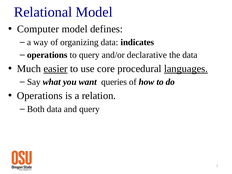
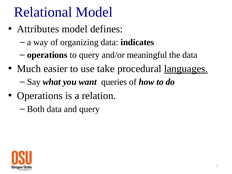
Computer: Computer -> Attributes
declarative: declarative -> meaningful
easier underline: present -> none
core: core -> take
